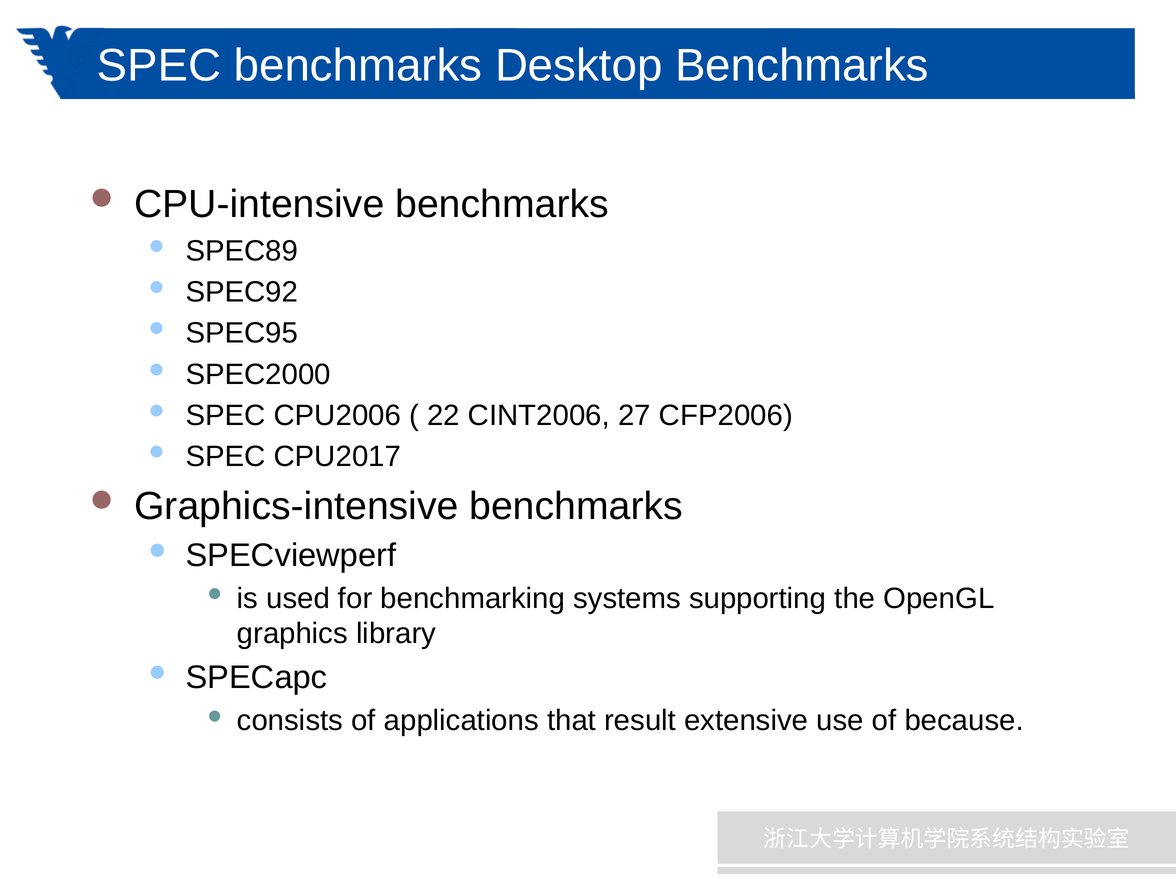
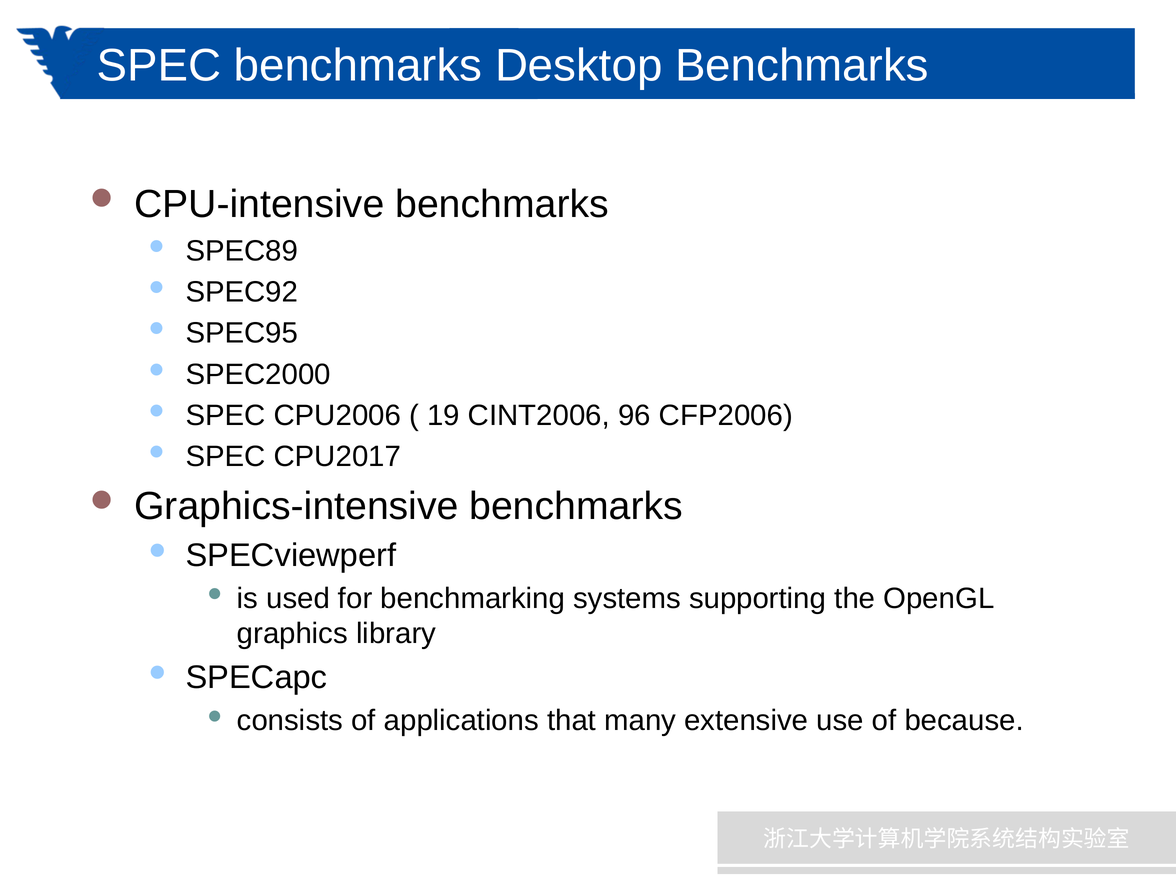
22: 22 -> 19
27: 27 -> 96
result: result -> many
